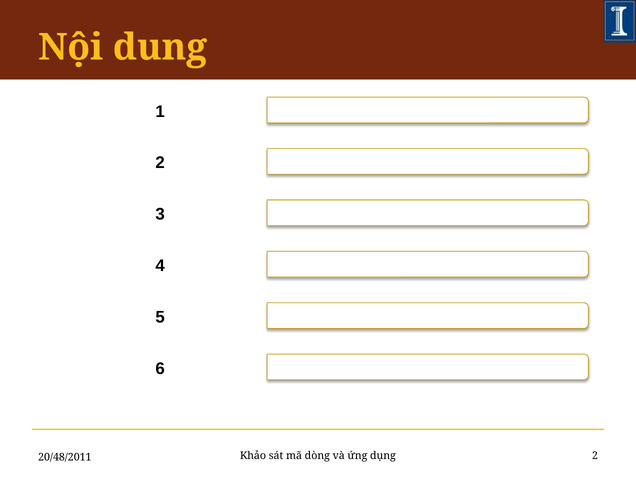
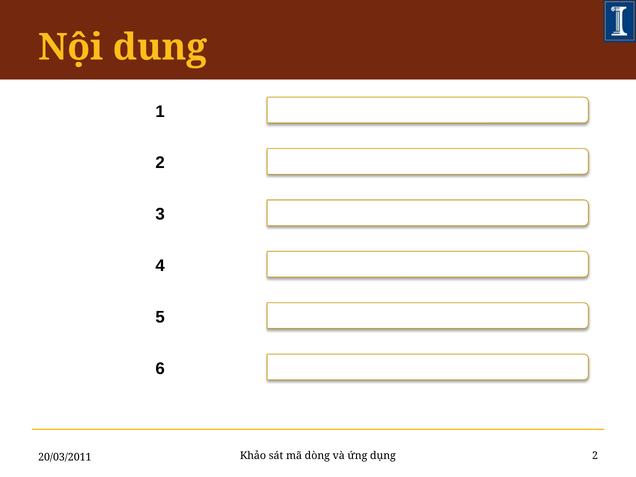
20/48/2011: 20/48/2011 -> 20/03/2011
